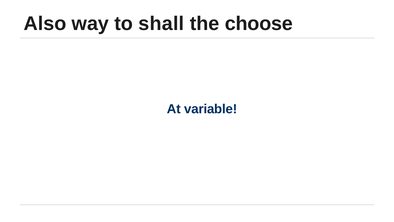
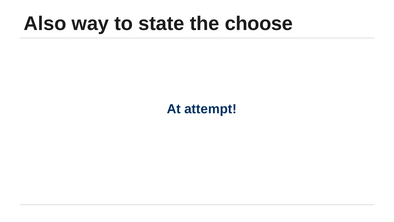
shall: shall -> state
variable: variable -> attempt
